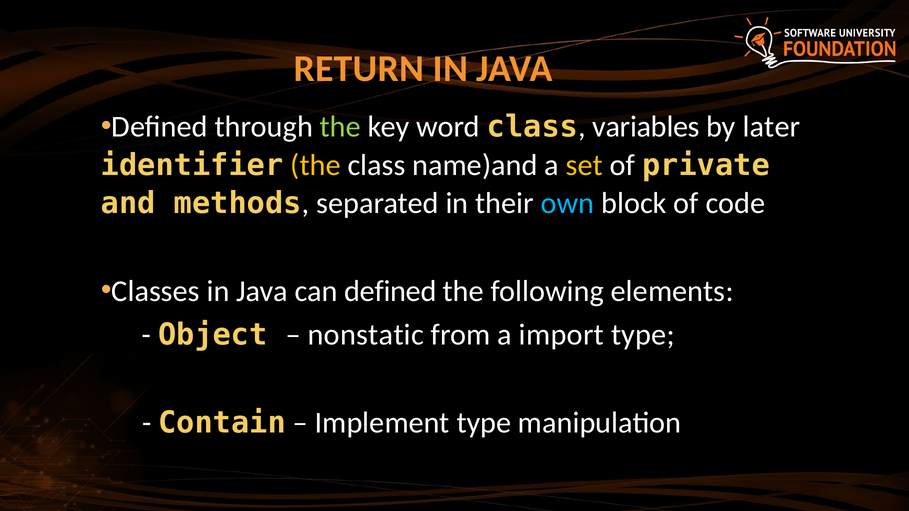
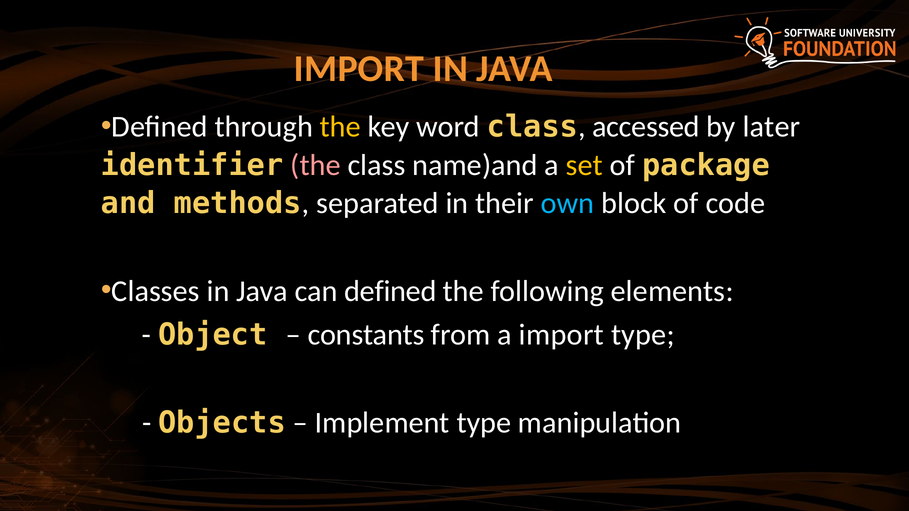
RETURN at (359, 69): RETURN -> IMPORT
the at (340, 127) colour: light green -> yellow
variables: variables -> accessed
the at (316, 165) colour: yellow -> pink
private: private -> package
nonstatic: nonstatic -> constants
Contain: Contain -> Objects
